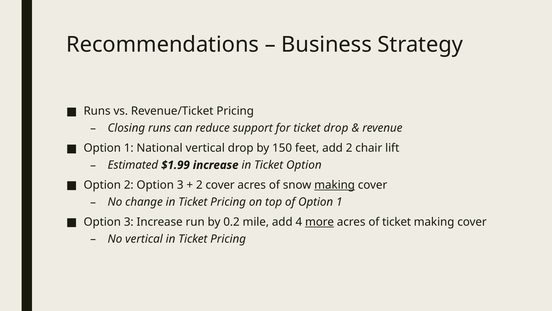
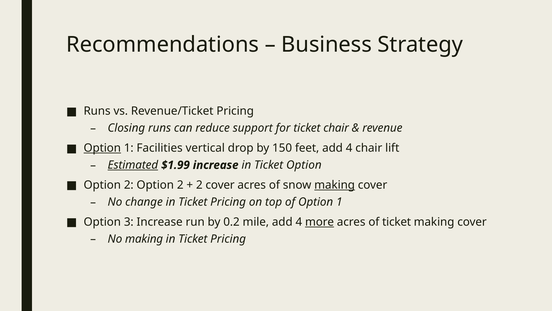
ticket drop: drop -> chair
Option at (102, 148) underline: none -> present
National: National -> Facilities
feet add 2: 2 -> 4
Estimated underline: none -> present
2 Option 3: 3 -> 2
No vertical: vertical -> making
